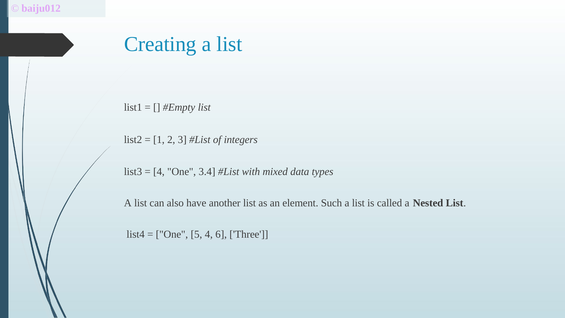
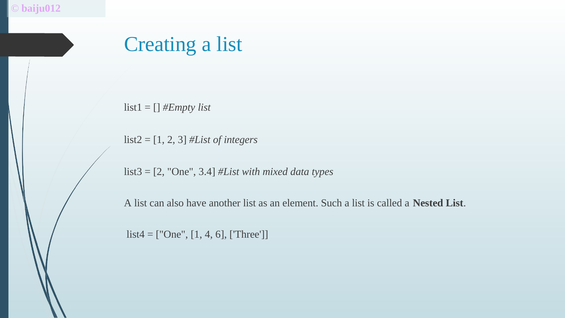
4 at (159, 172): 4 -> 2
One 5: 5 -> 1
